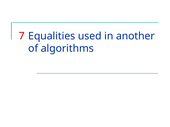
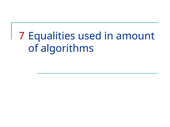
another: another -> amount
